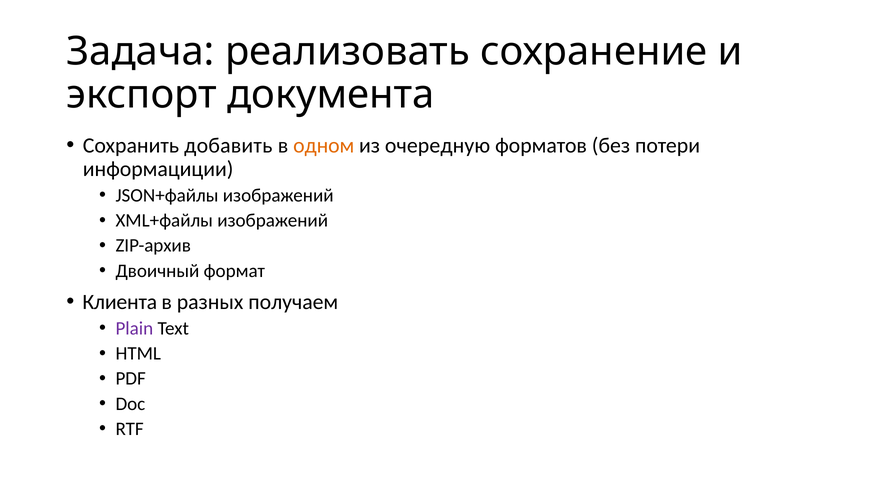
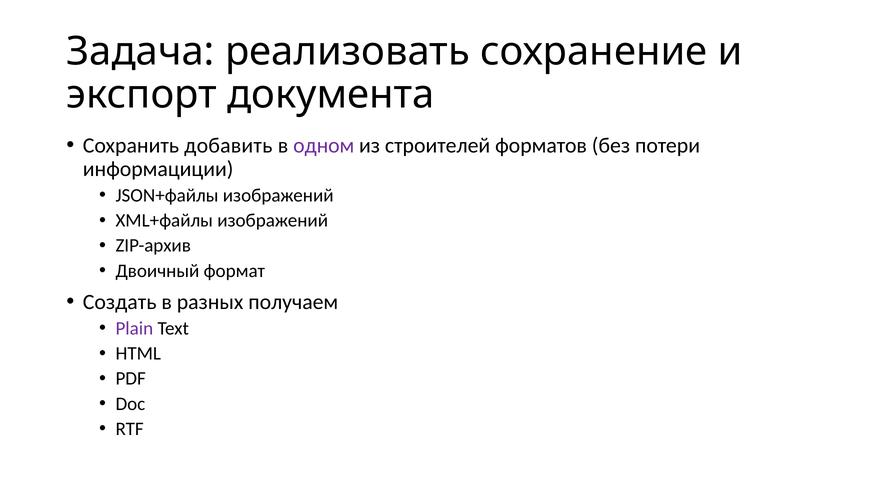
одном colour: orange -> purple
очередную: очередную -> строителей
Клиента: Клиента -> Создать
